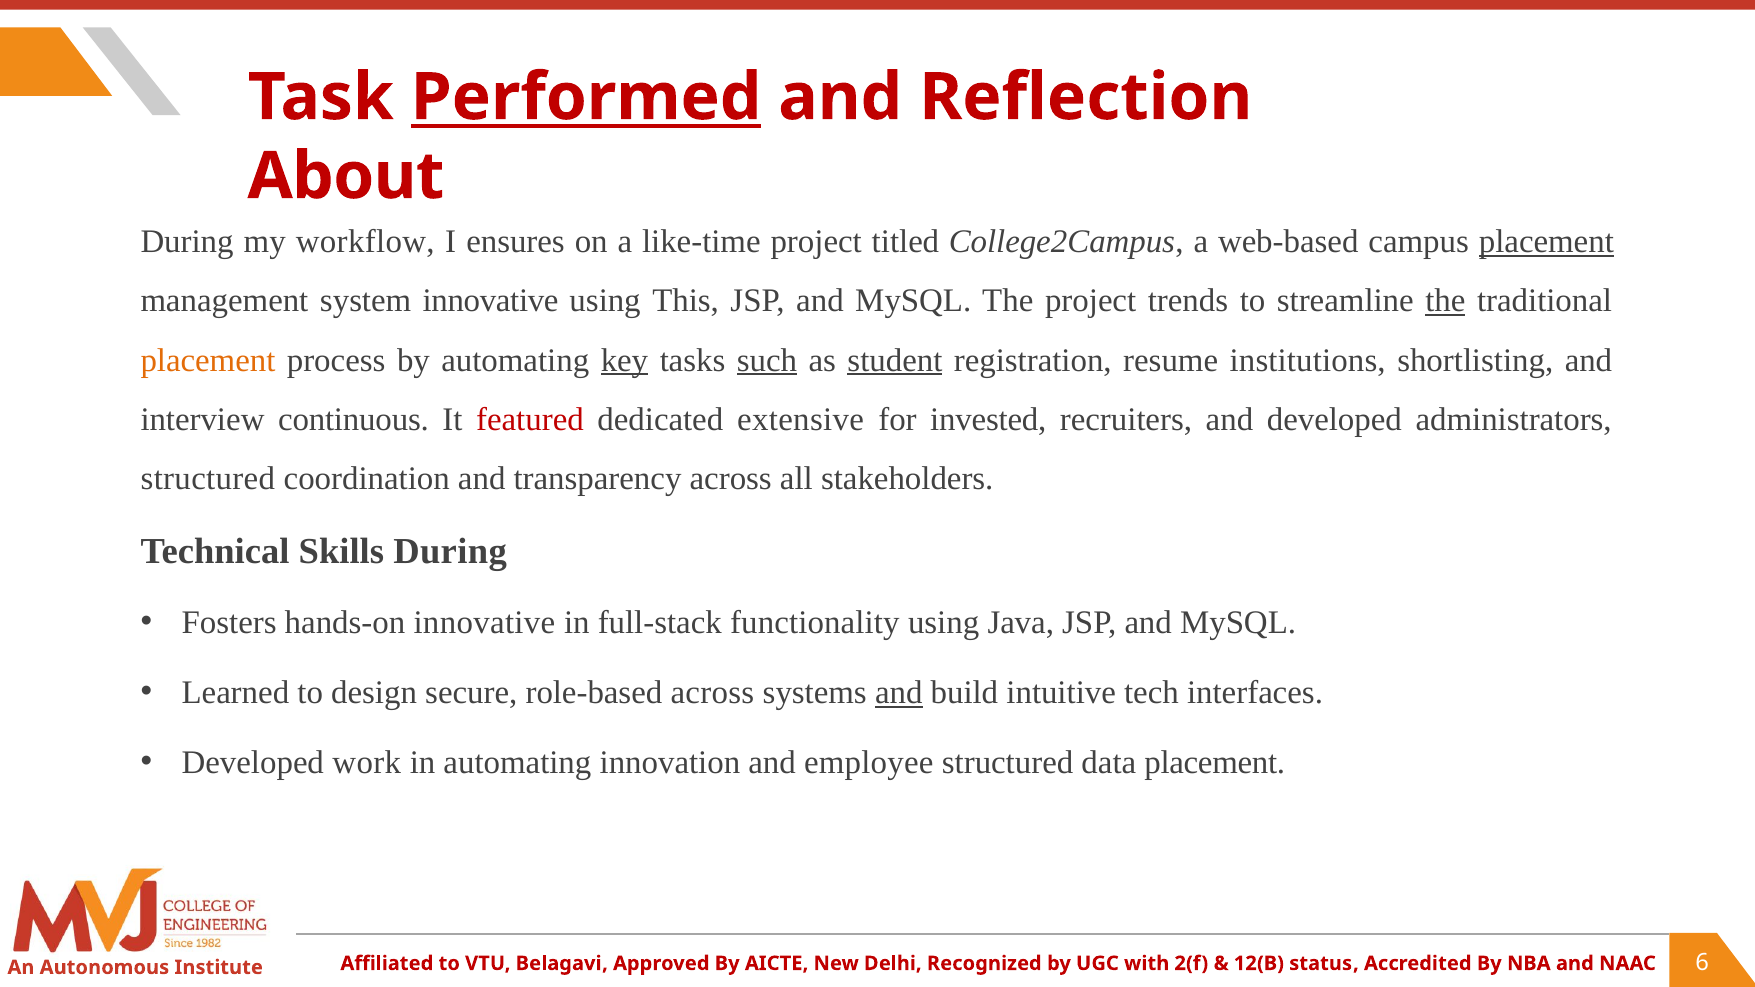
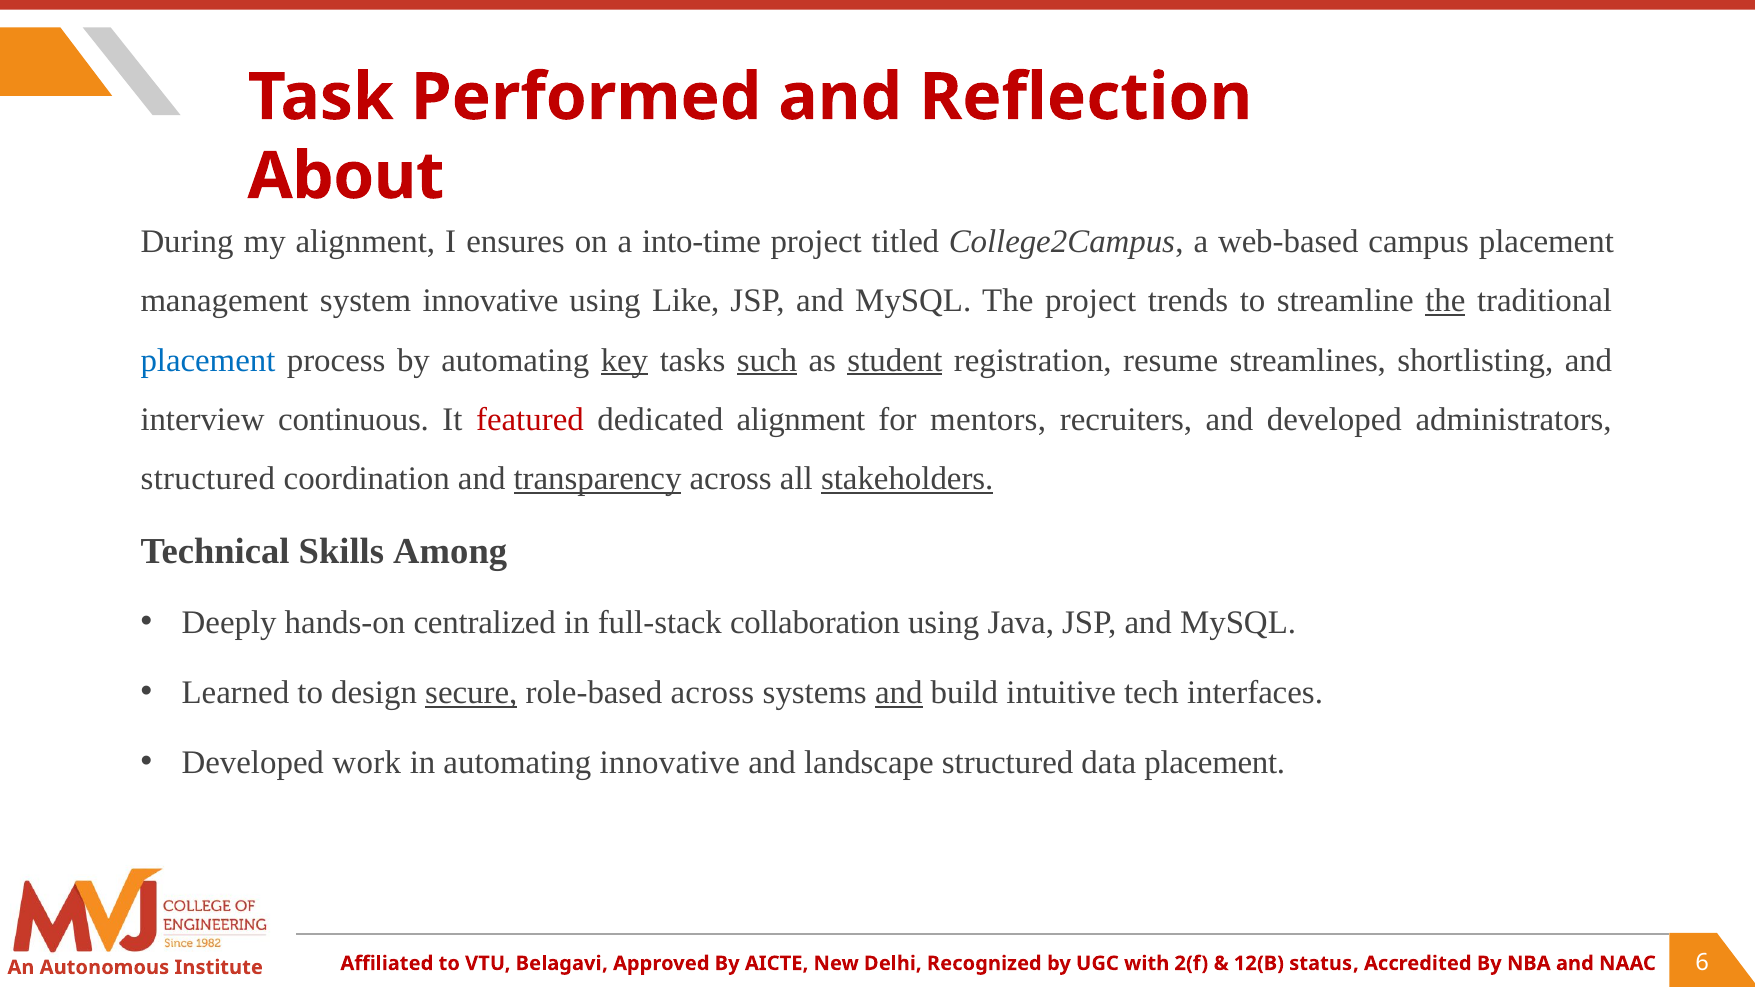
Performed underline: present -> none
my workflow: workflow -> alignment
like-time: like-time -> into-time
placement at (1546, 242) underline: present -> none
This: This -> Like
placement at (208, 360) colour: orange -> blue
institutions: institutions -> streamlines
dedicated extensive: extensive -> alignment
invested: invested -> mentors
transparency underline: none -> present
stakeholders underline: none -> present
Skills During: During -> Among
Fosters: Fosters -> Deeply
hands-on innovative: innovative -> centralized
functionality: functionality -> collaboration
secure underline: none -> present
automating innovation: innovation -> innovative
employee: employee -> landscape
